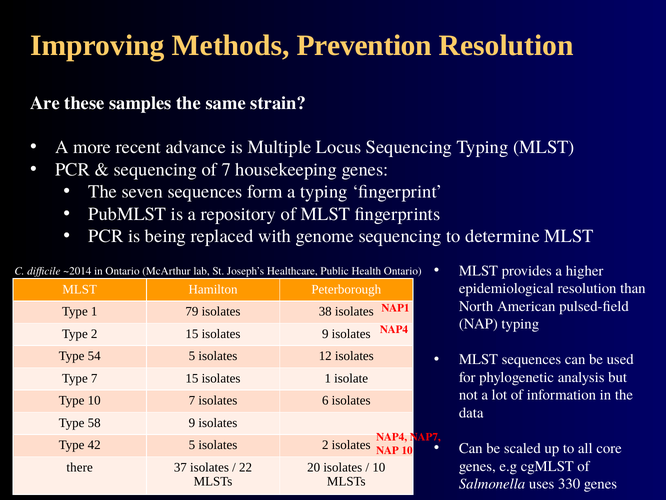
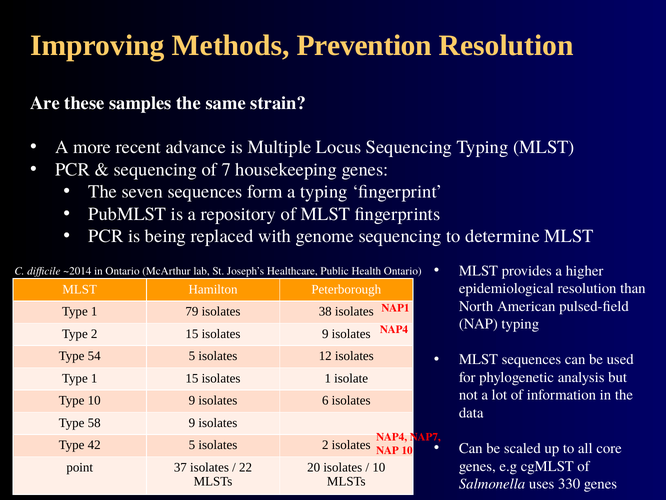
7 at (94, 378): 7 -> 1
10 7: 7 -> 9
there: there -> point
